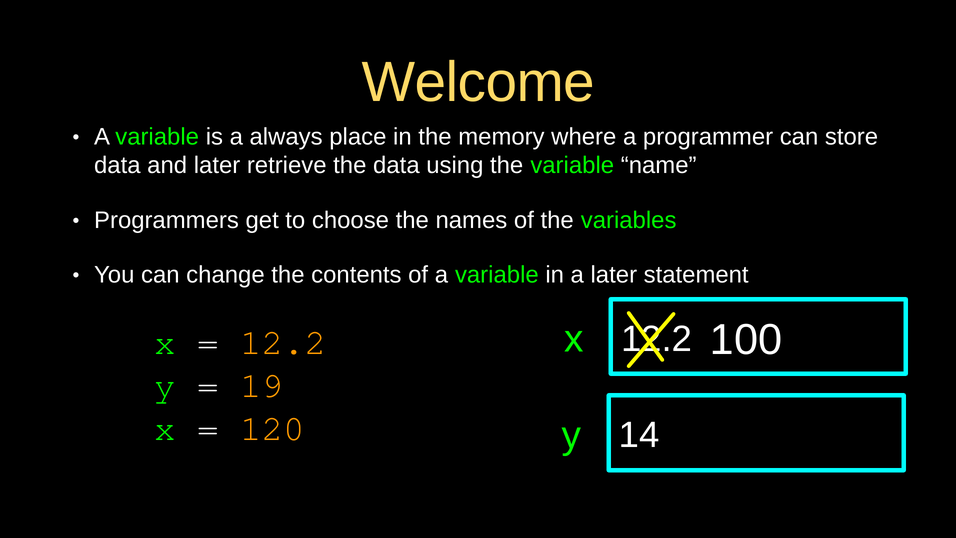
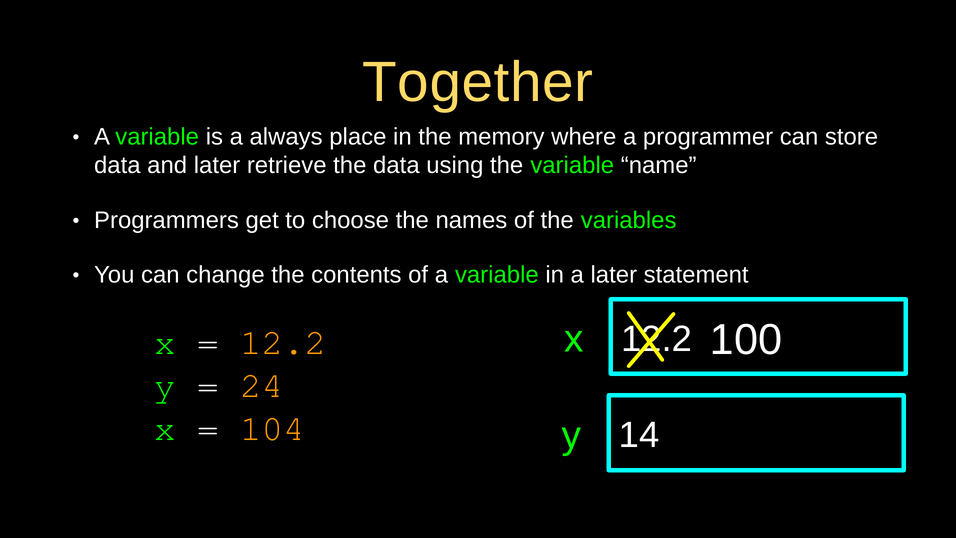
Welcome: Welcome -> Together
19: 19 -> 24
120: 120 -> 104
